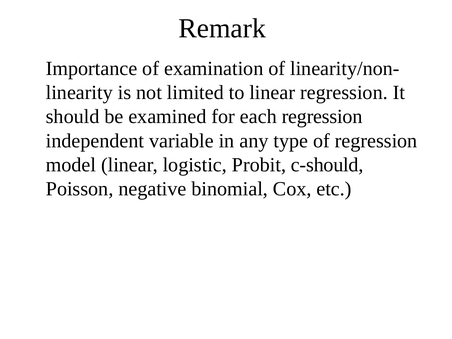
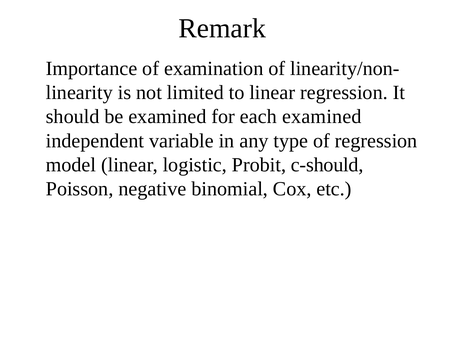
each regression: regression -> examined
